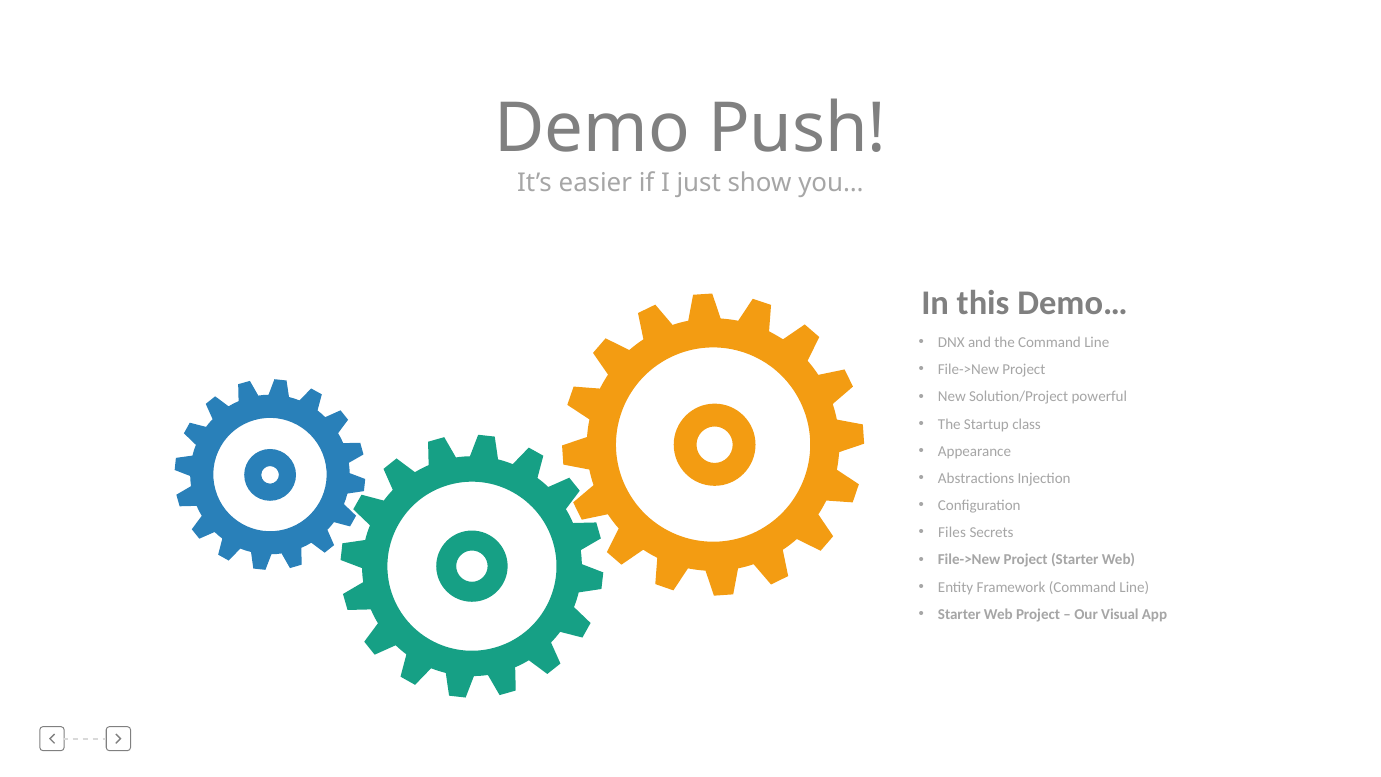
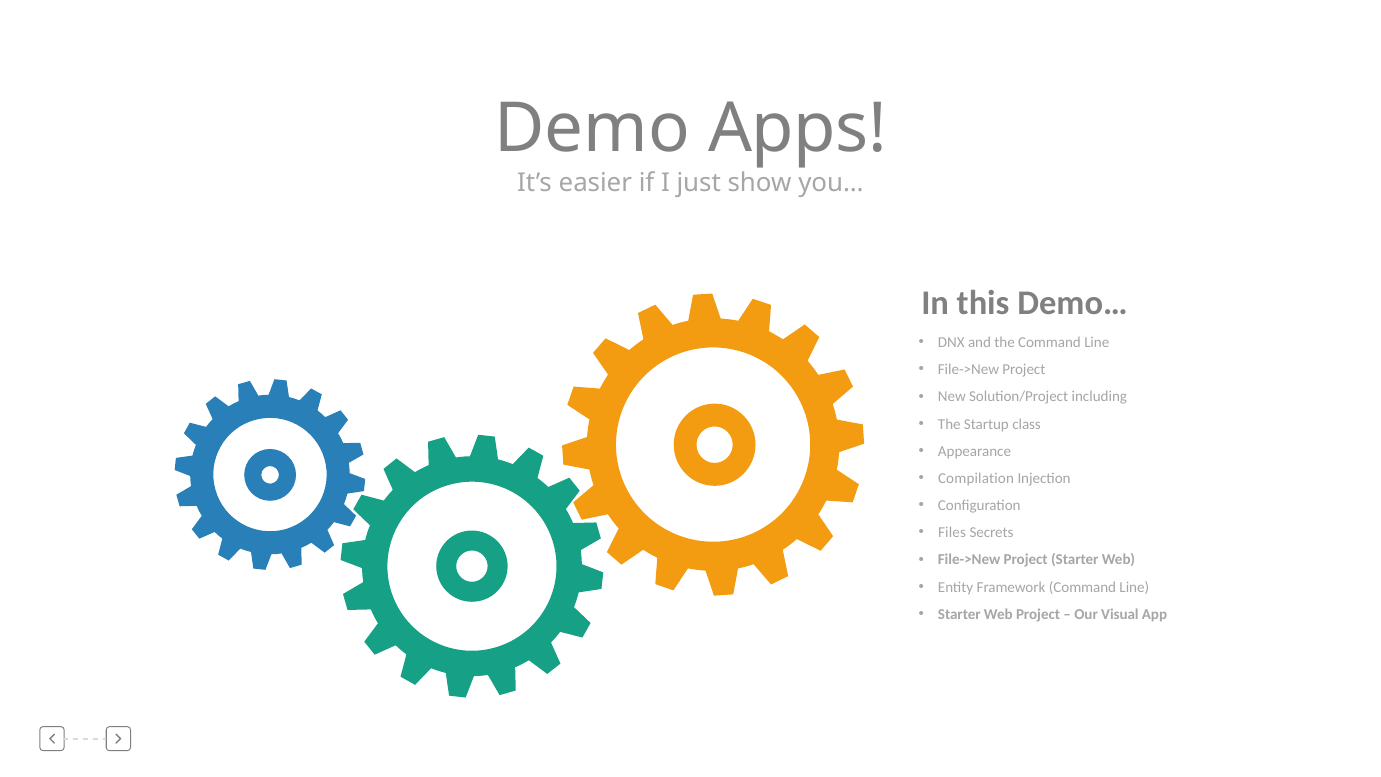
Push: Push -> Apps
powerful: powerful -> including
Abstractions: Abstractions -> Compilation
